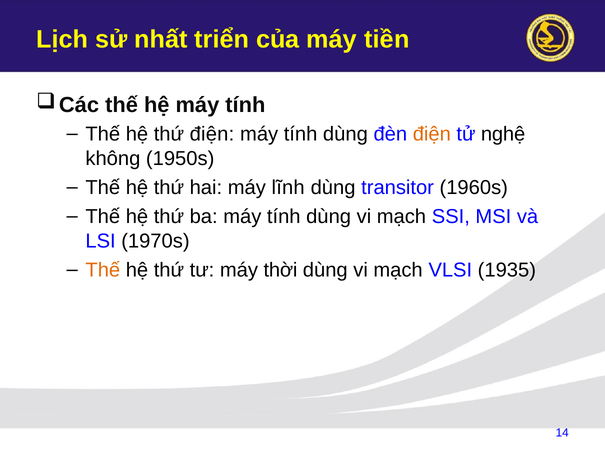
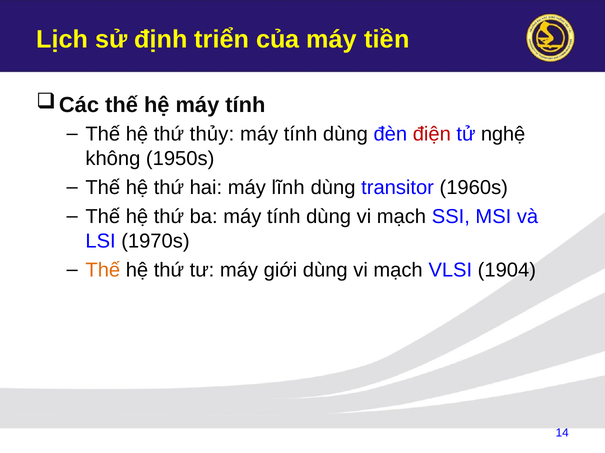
nhất: nhất -> định
thứ điện: điện -> thủy
điện at (432, 134) colour: orange -> red
thời: thời -> giới
1935: 1935 -> 1904
